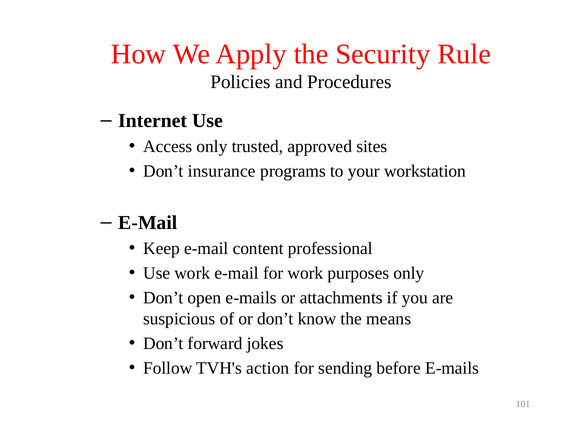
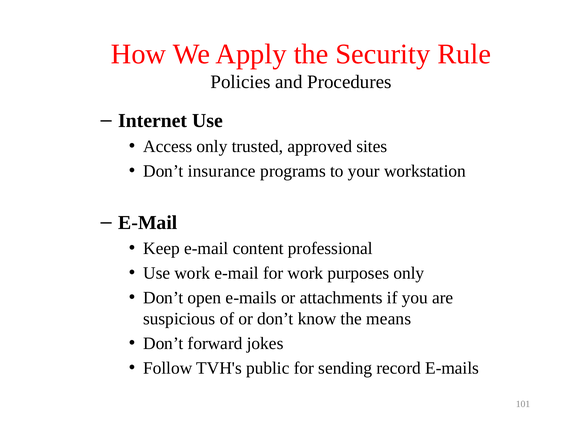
action: action -> public
before: before -> record
